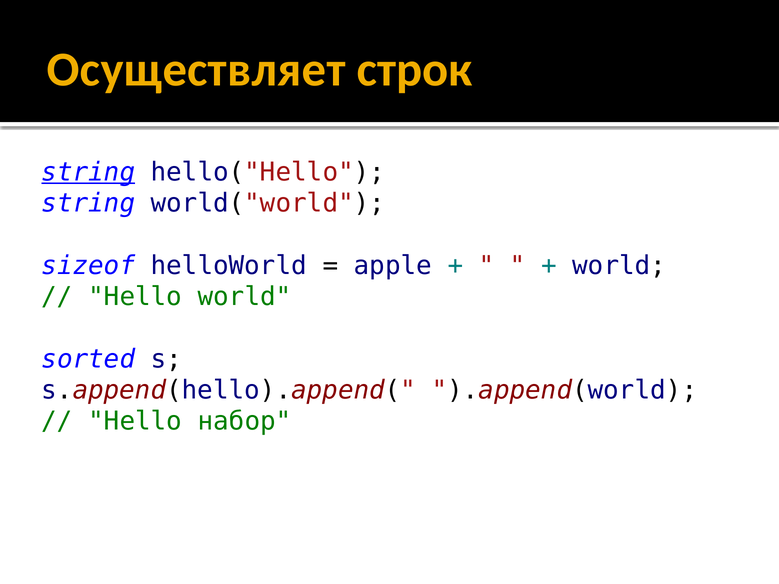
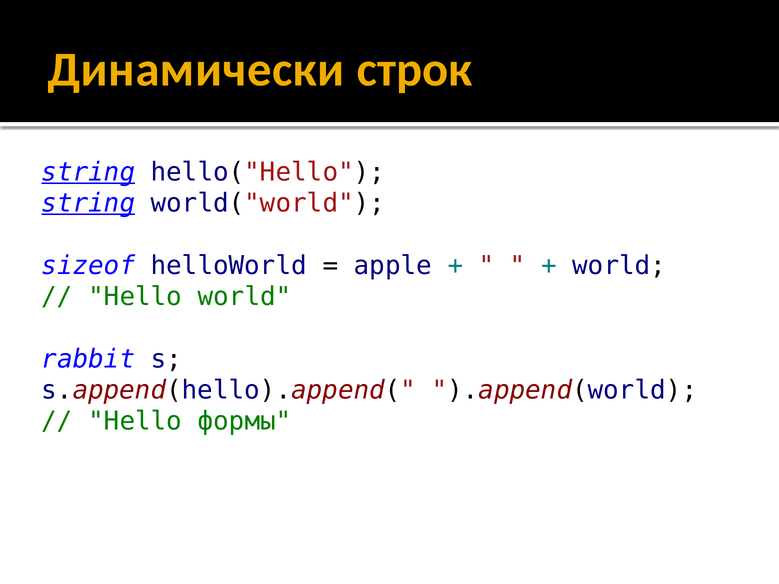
Осуществляет: Осуществляет -> Динамически
string at (88, 203) underline: none -> present
sorted: sorted -> rabbit
набор: набор -> формы
